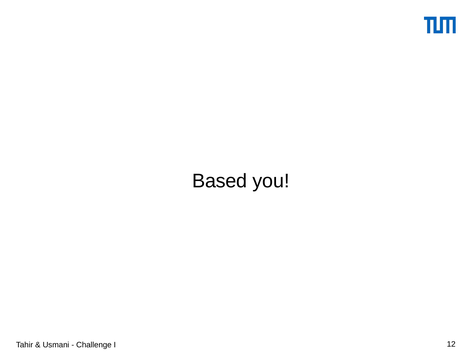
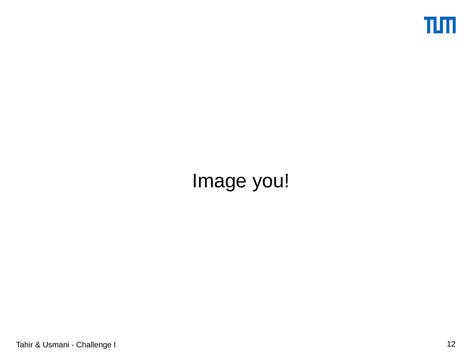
Based: Based -> Image
